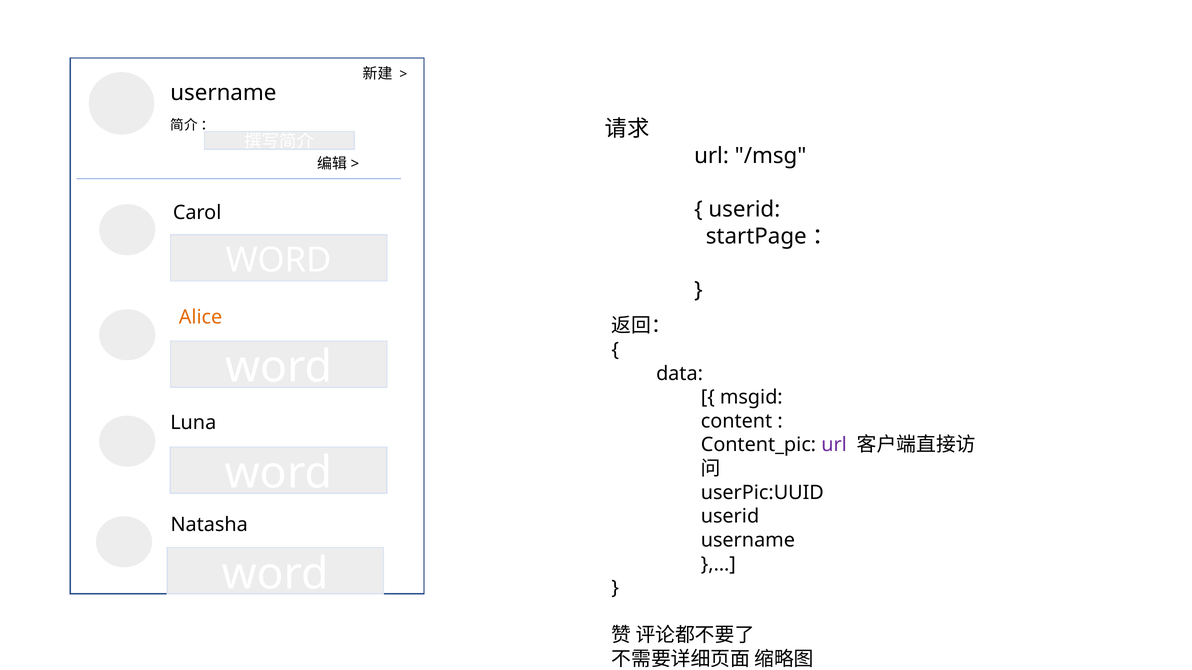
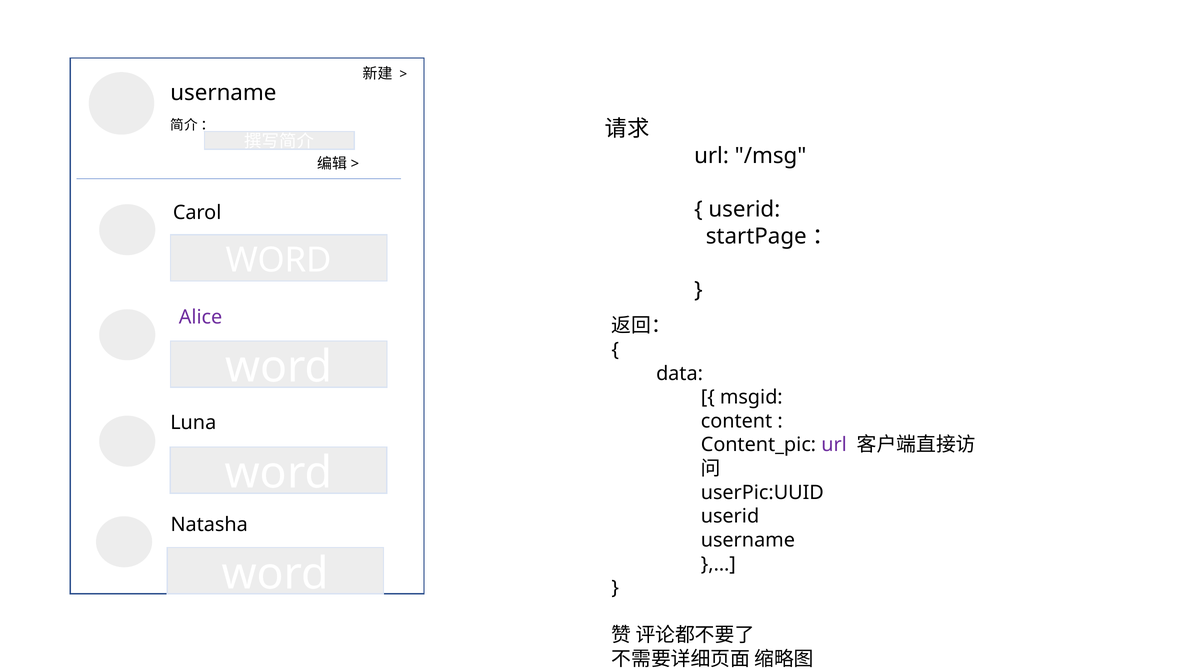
Alice colour: orange -> purple
